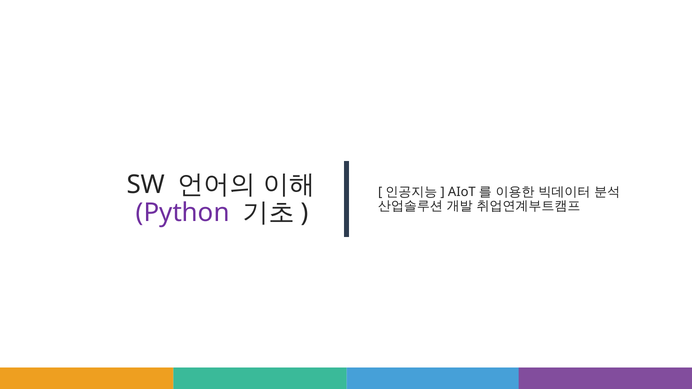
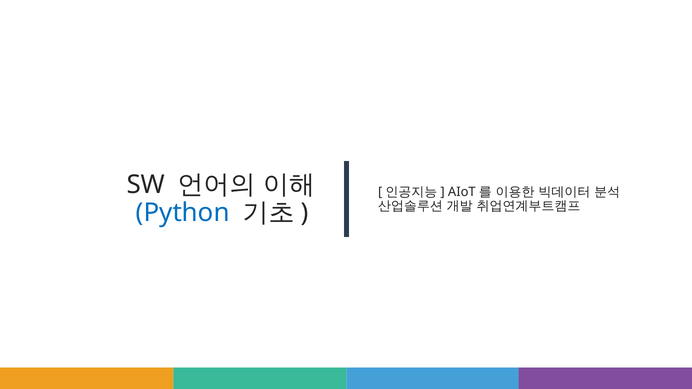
Python colour: purple -> blue
